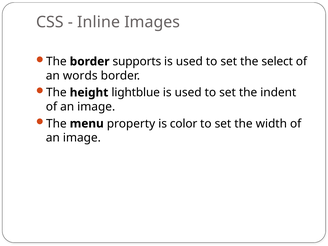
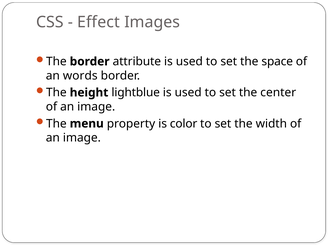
Inline: Inline -> Effect
supports: supports -> attribute
select: select -> space
indent: indent -> center
